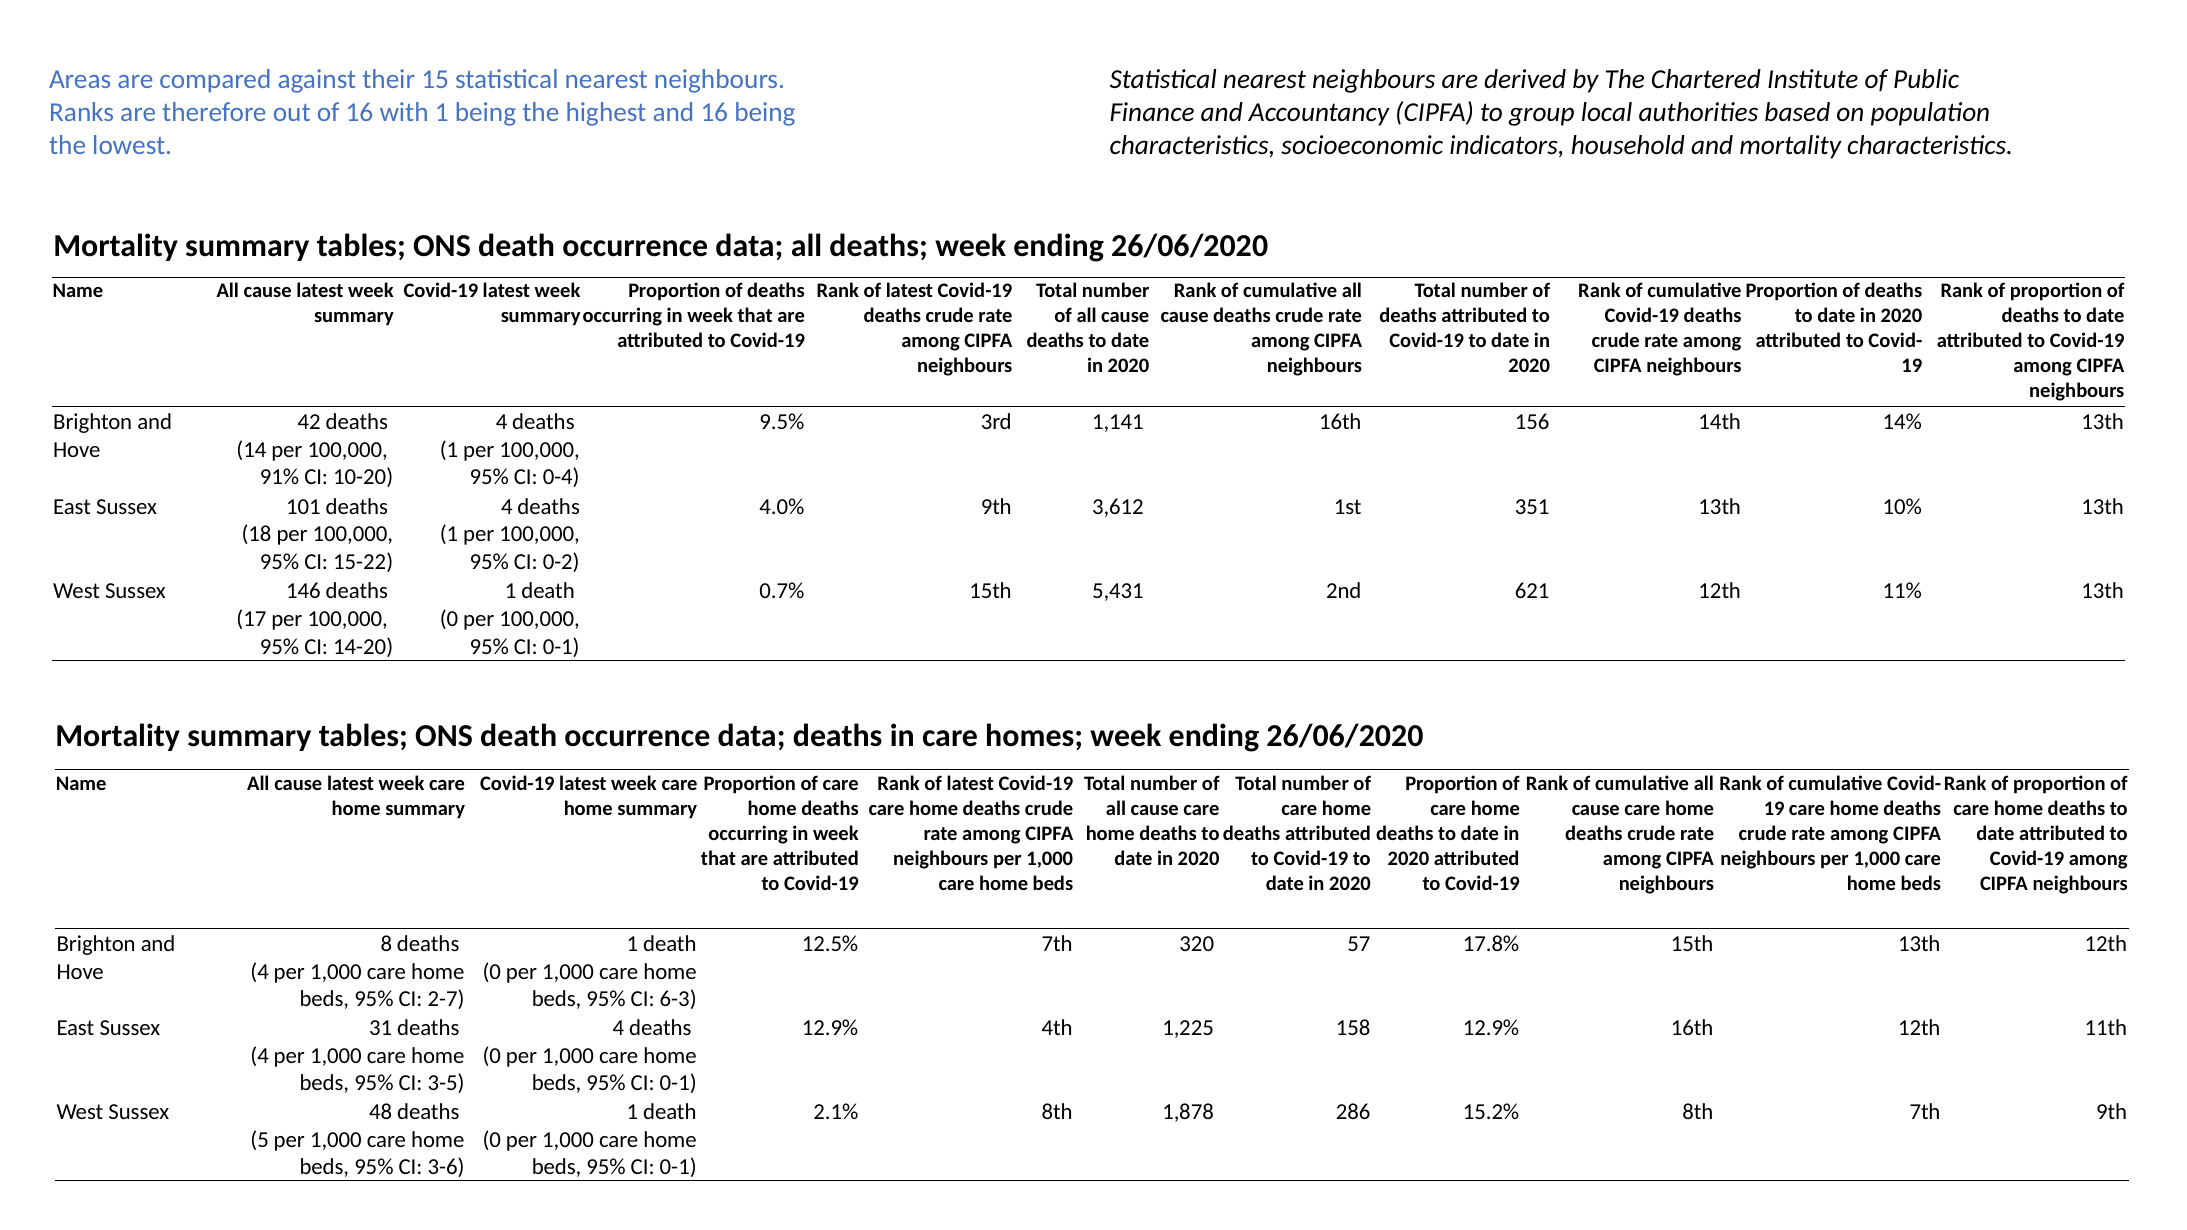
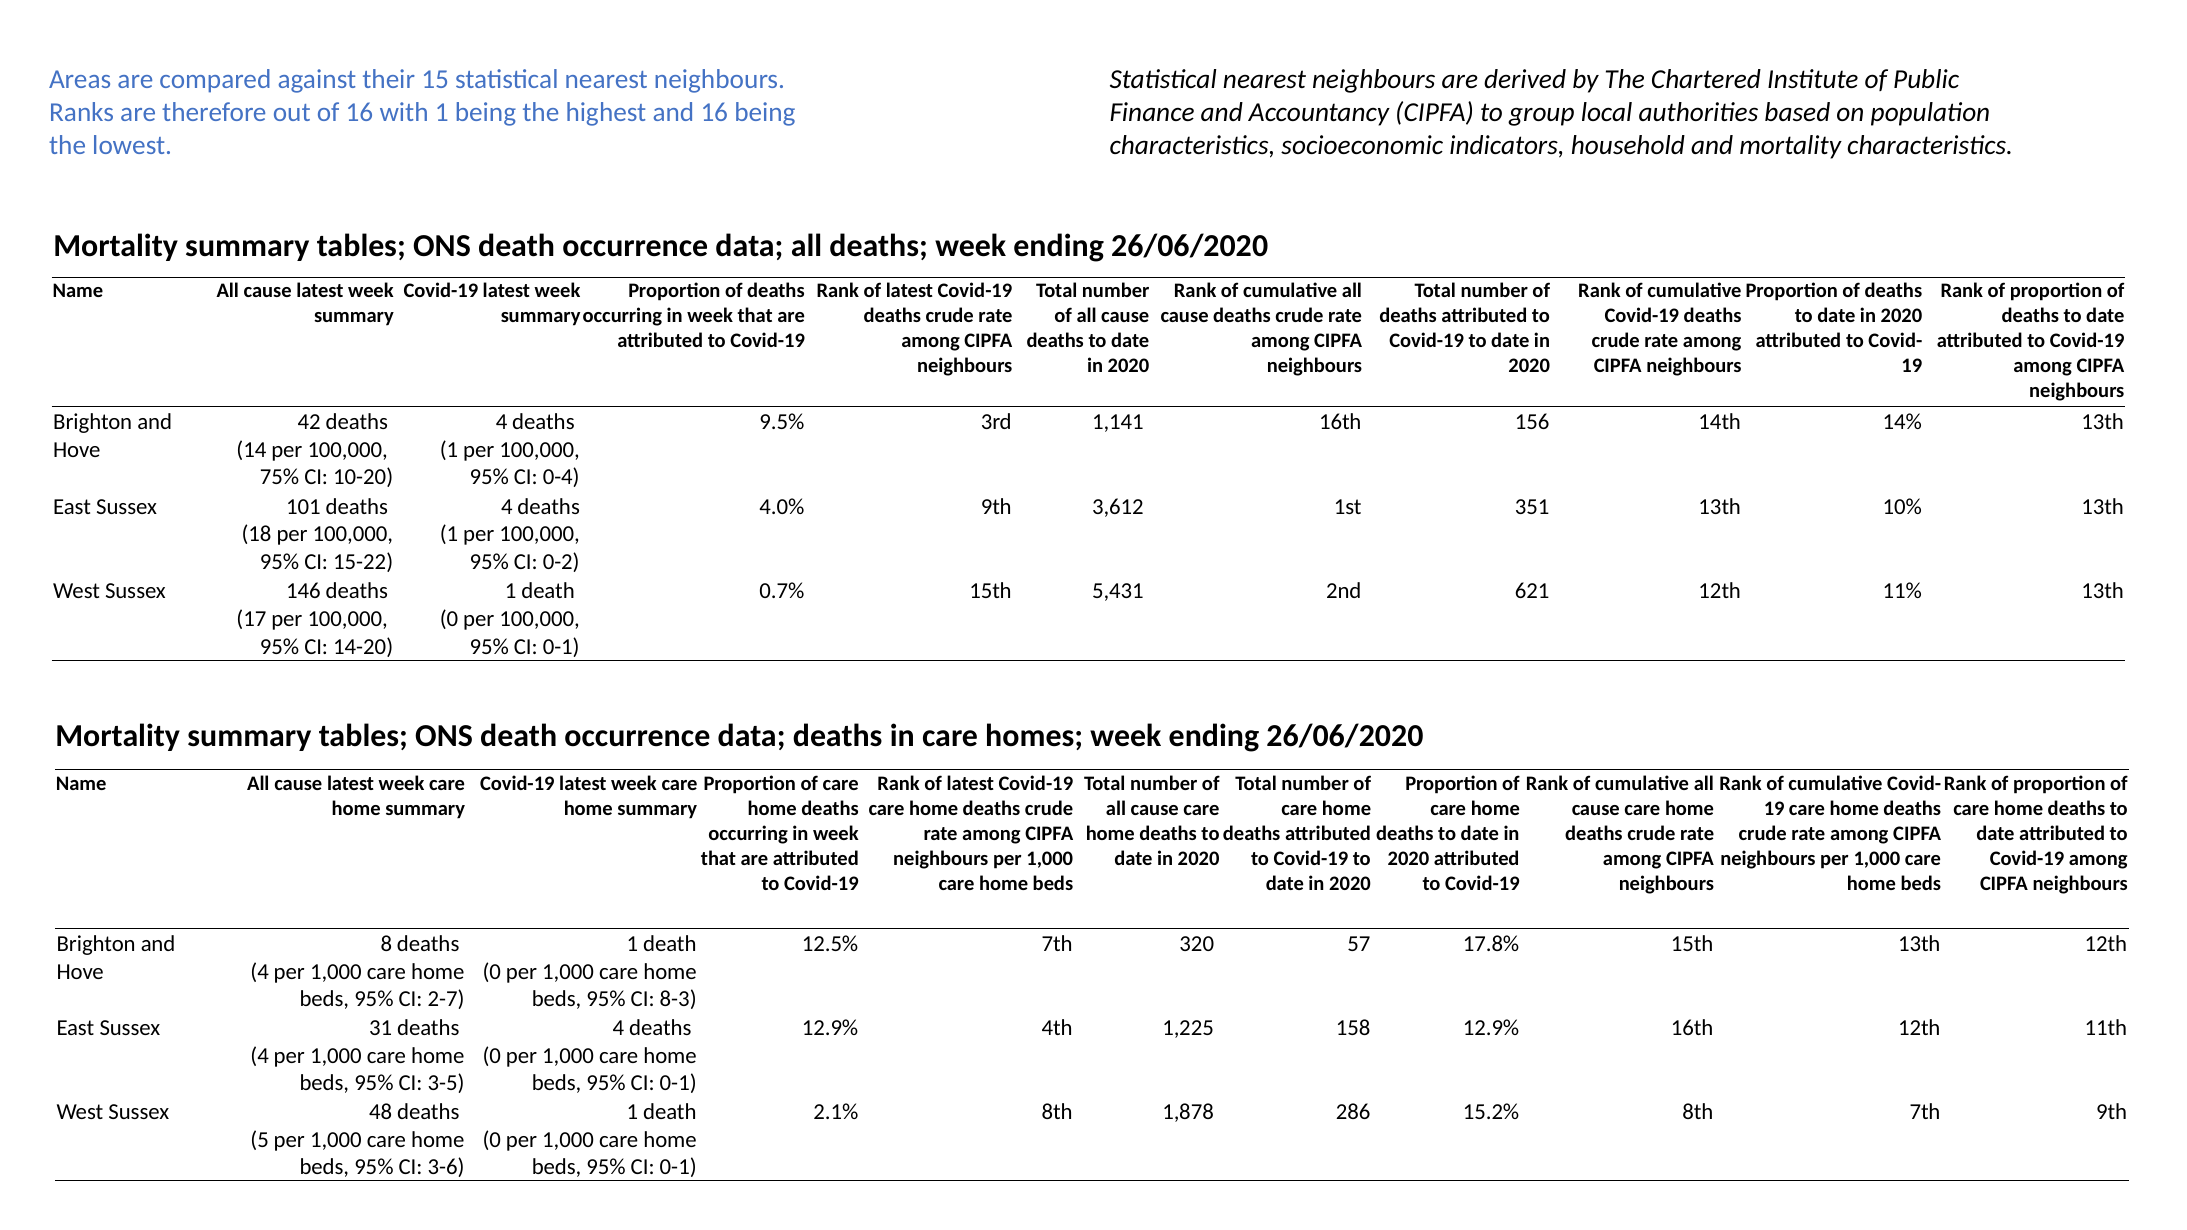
91%: 91% -> 75%
6-3: 6-3 -> 8-3
